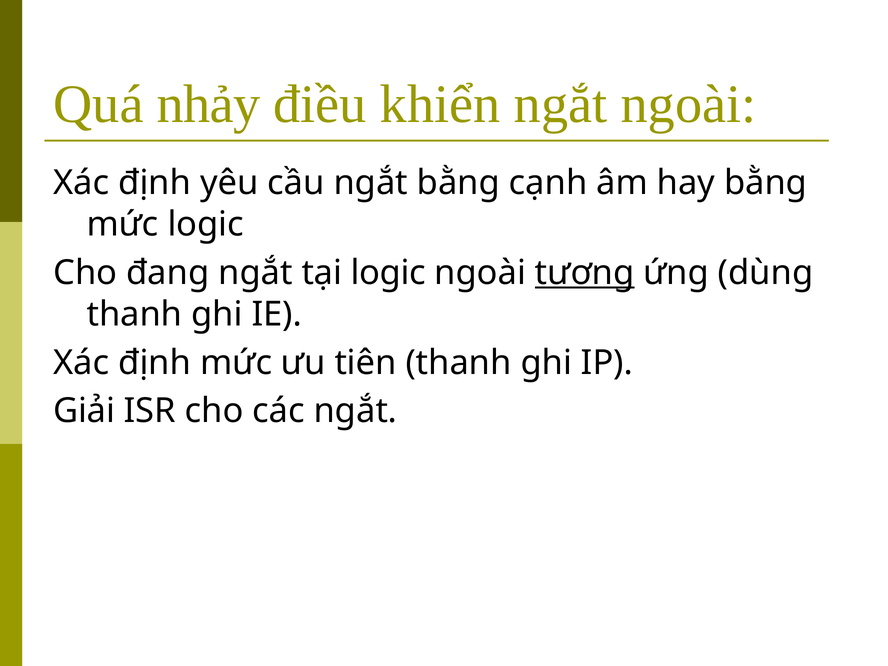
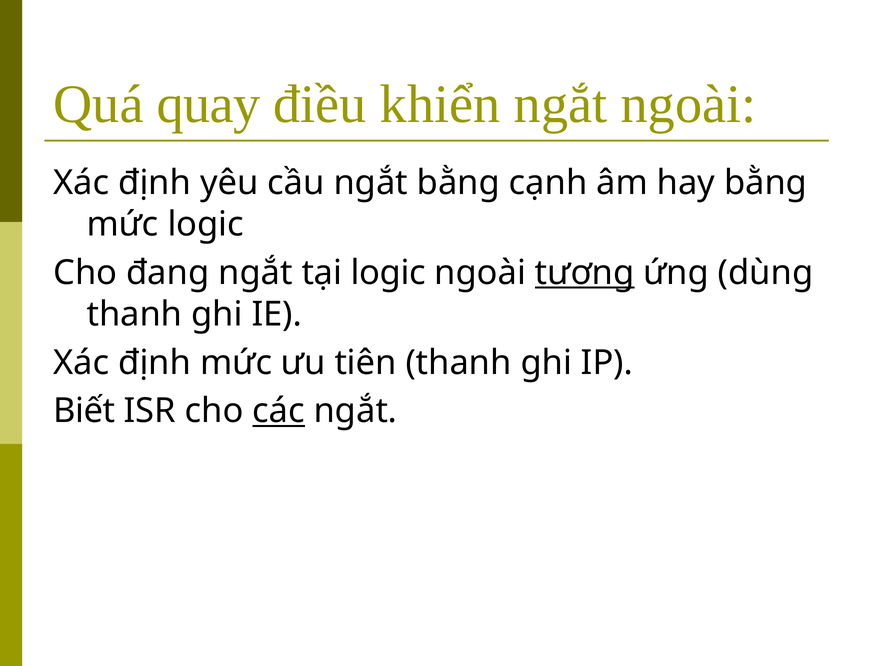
nhảy: nhảy -> quay
Giải: Giải -> Biết
các underline: none -> present
